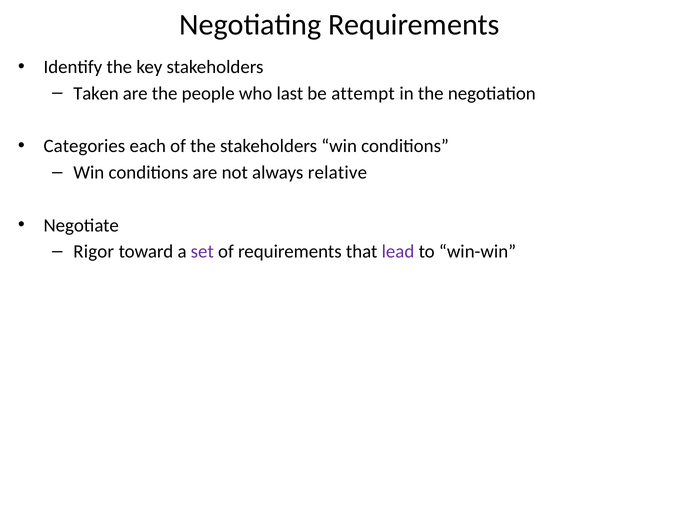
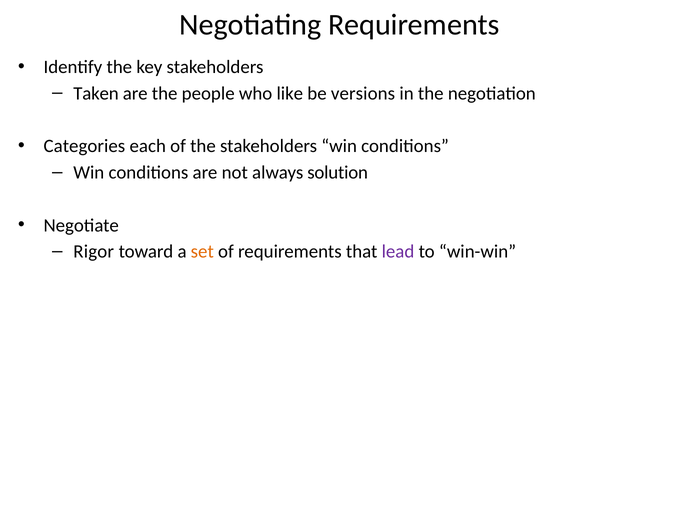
last: last -> like
attempt: attempt -> versions
relative: relative -> solution
set colour: purple -> orange
